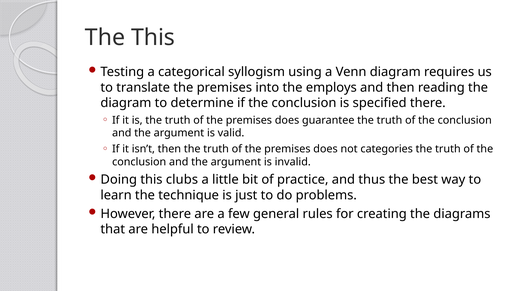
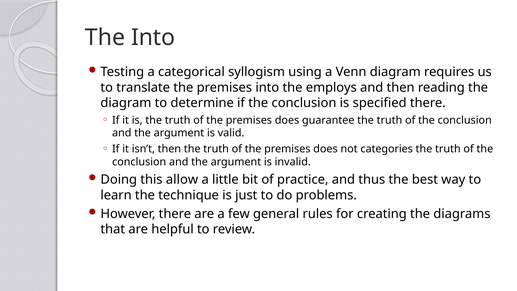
The This: This -> Into
clubs: clubs -> allow
